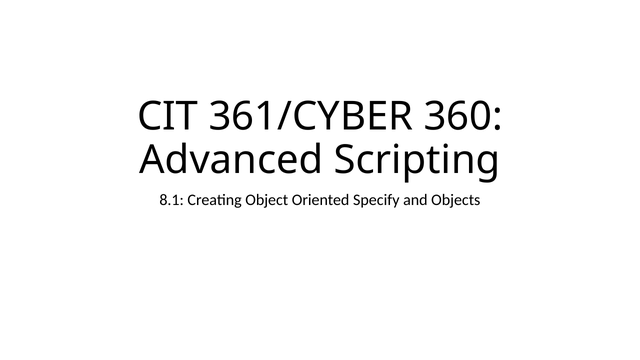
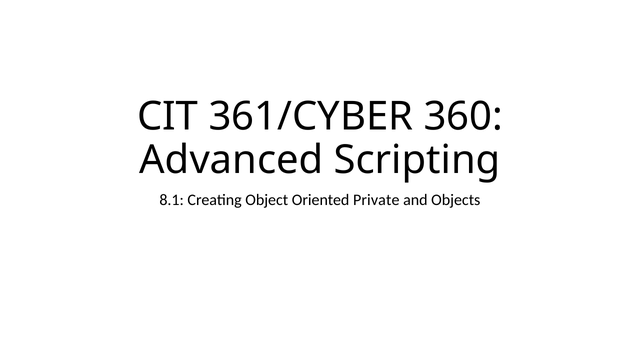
Specify: Specify -> Private
